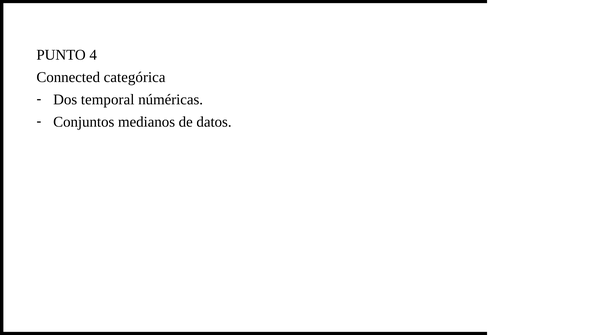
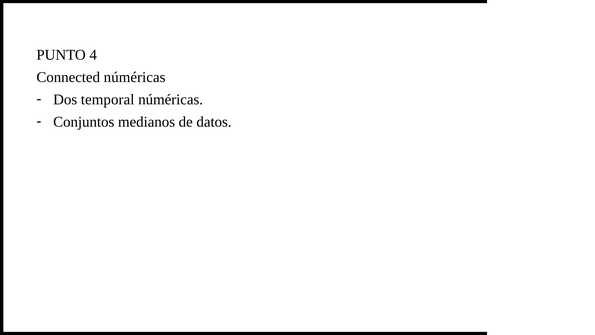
Connected categórica: categórica -> núméricas
